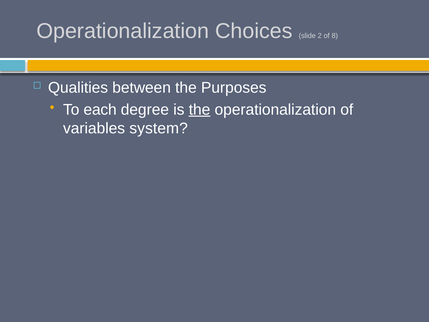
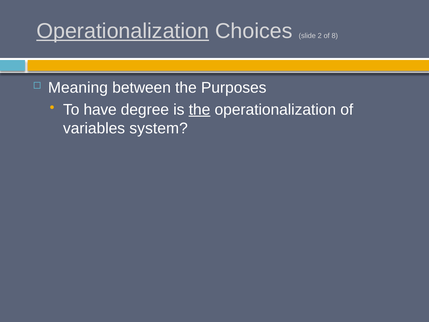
Operationalization at (123, 31) underline: none -> present
Qualities: Qualities -> Meaning
each: each -> have
